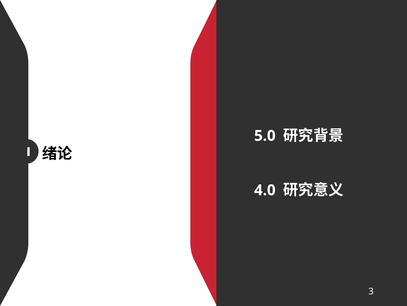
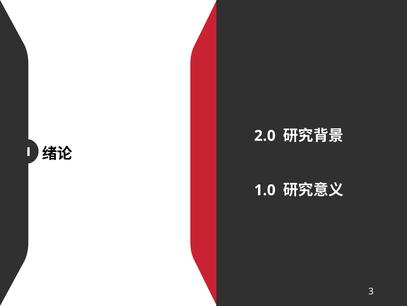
5.0: 5.0 -> 2.0
4.0: 4.0 -> 1.0
